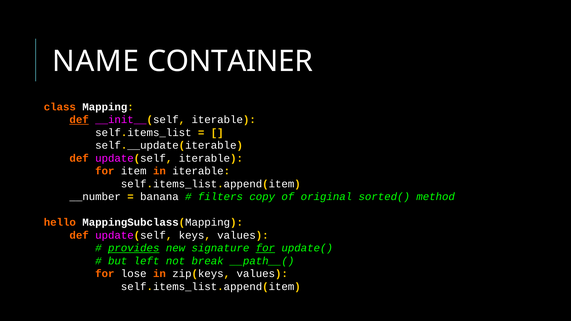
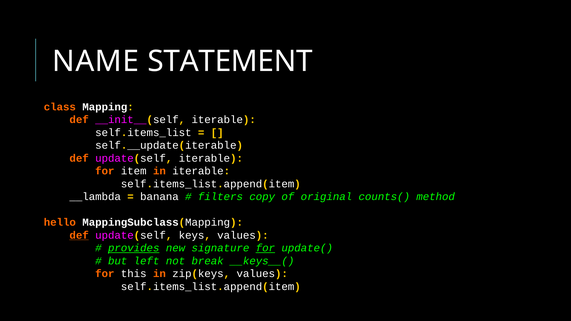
CONTAINER: CONTAINER -> STATEMENT
def at (79, 120) underline: present -> none
__number: __number -> __lambda
sorted(: sorted( -> counts(
def at (79, 235) underline: none -> present
__path__(: __path__( -> __keys__(
lose: lose -> this
